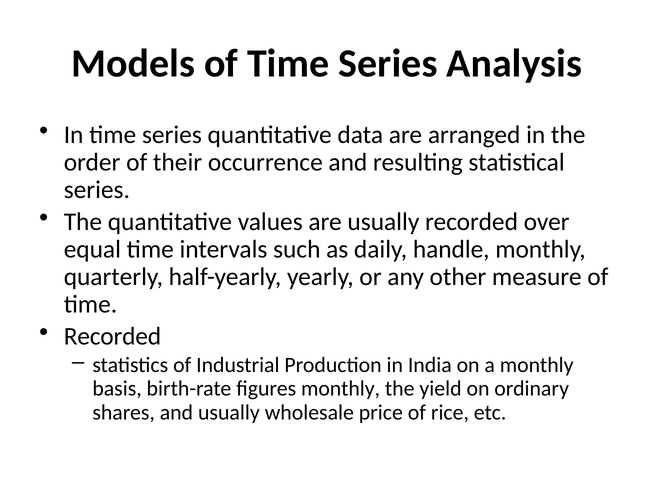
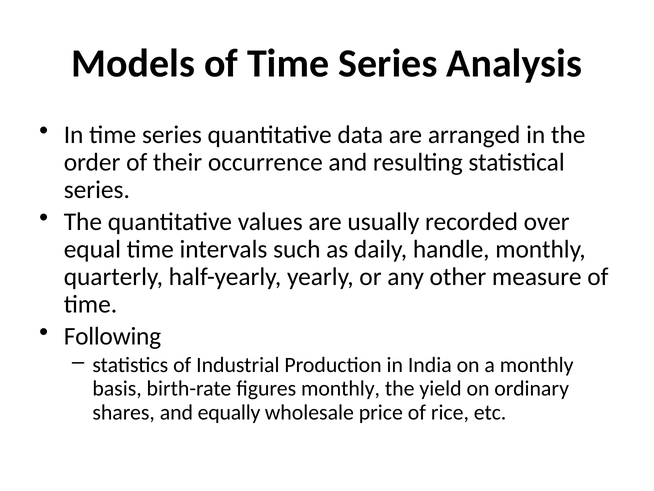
Recorded at (112, 336): Recorded -> Following
and usually: usually -> equally
